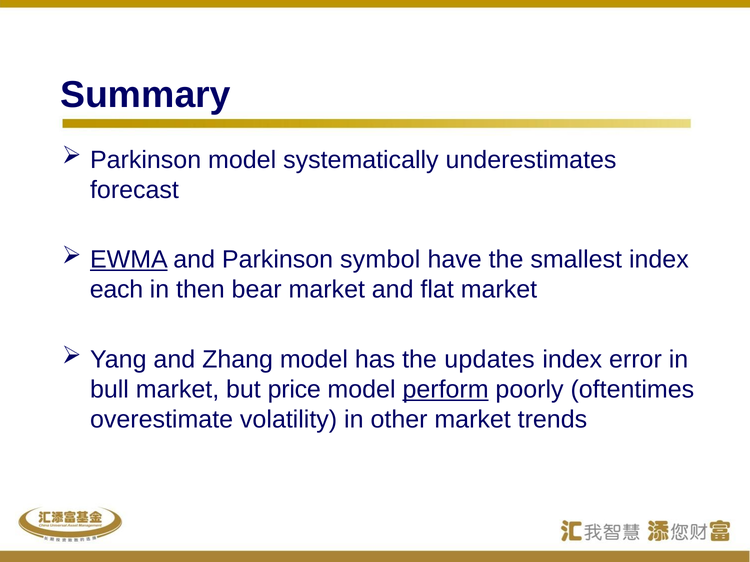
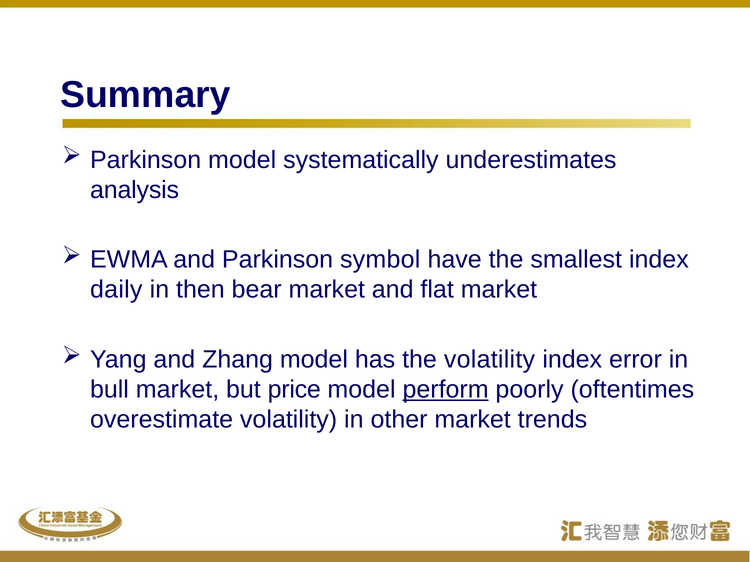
forecast: forecast -> analysis
EWMA underline: present -> none
each: each -> daily
the updates: updates -> volatility
